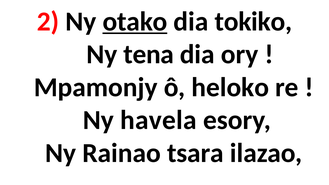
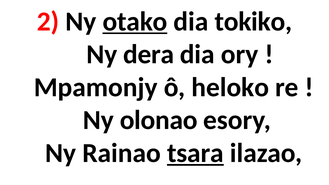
tena: tena -> dera
havela: havela -> olonao
tsara underline: none -> present
